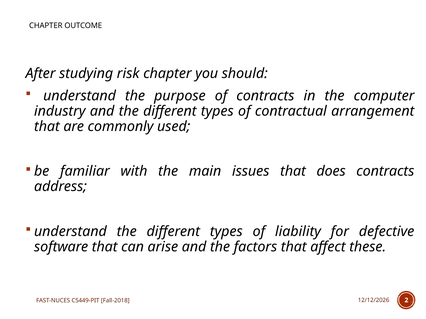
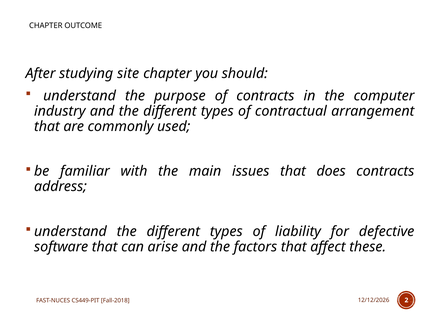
risk: risk -> site
